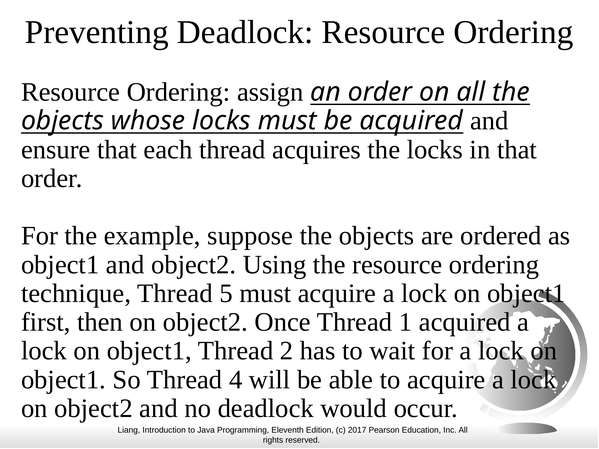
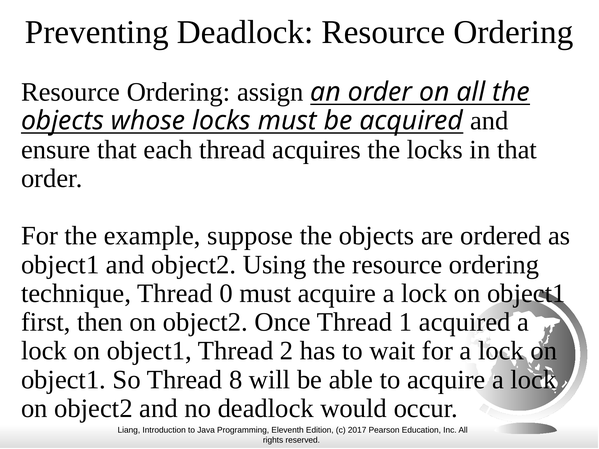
5: 5 -> 0
4: 4 -> 8
